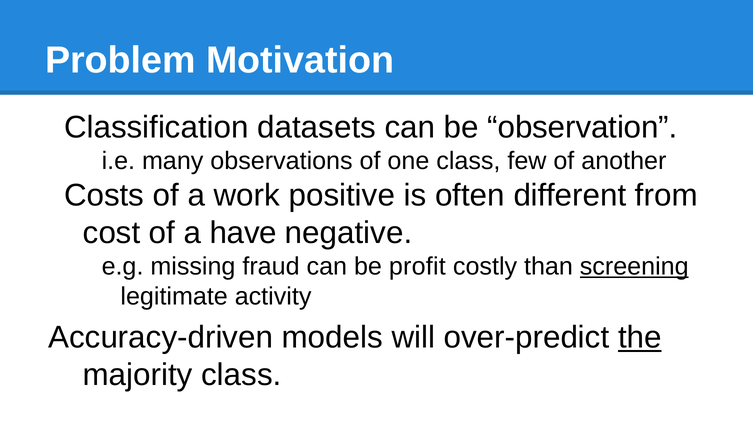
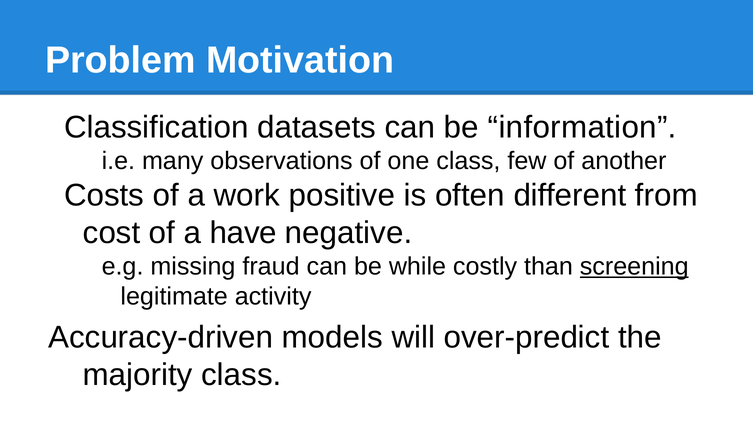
observation: observation -> information
profit: profit -> while
the underline: present -> none
